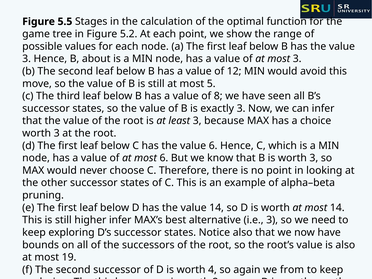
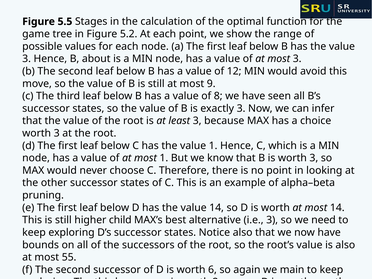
5: 5 -> 9
value 6: 6 -> 1
most 6: 6 -> 1
higher infer: infer -> child
19: 19 -> 55
4: 4 -> 6
from: from -> main
